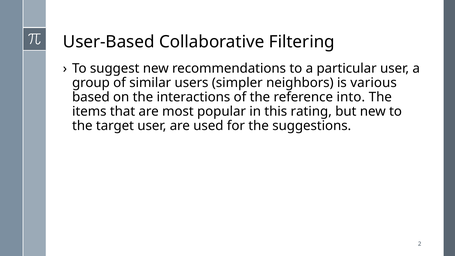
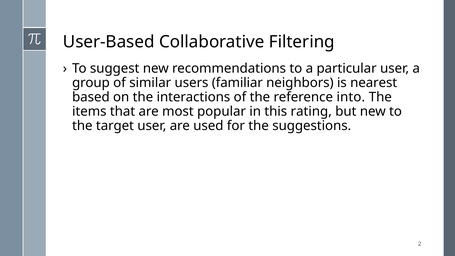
simpler: simpler -> familiar
various: various -> nearest
